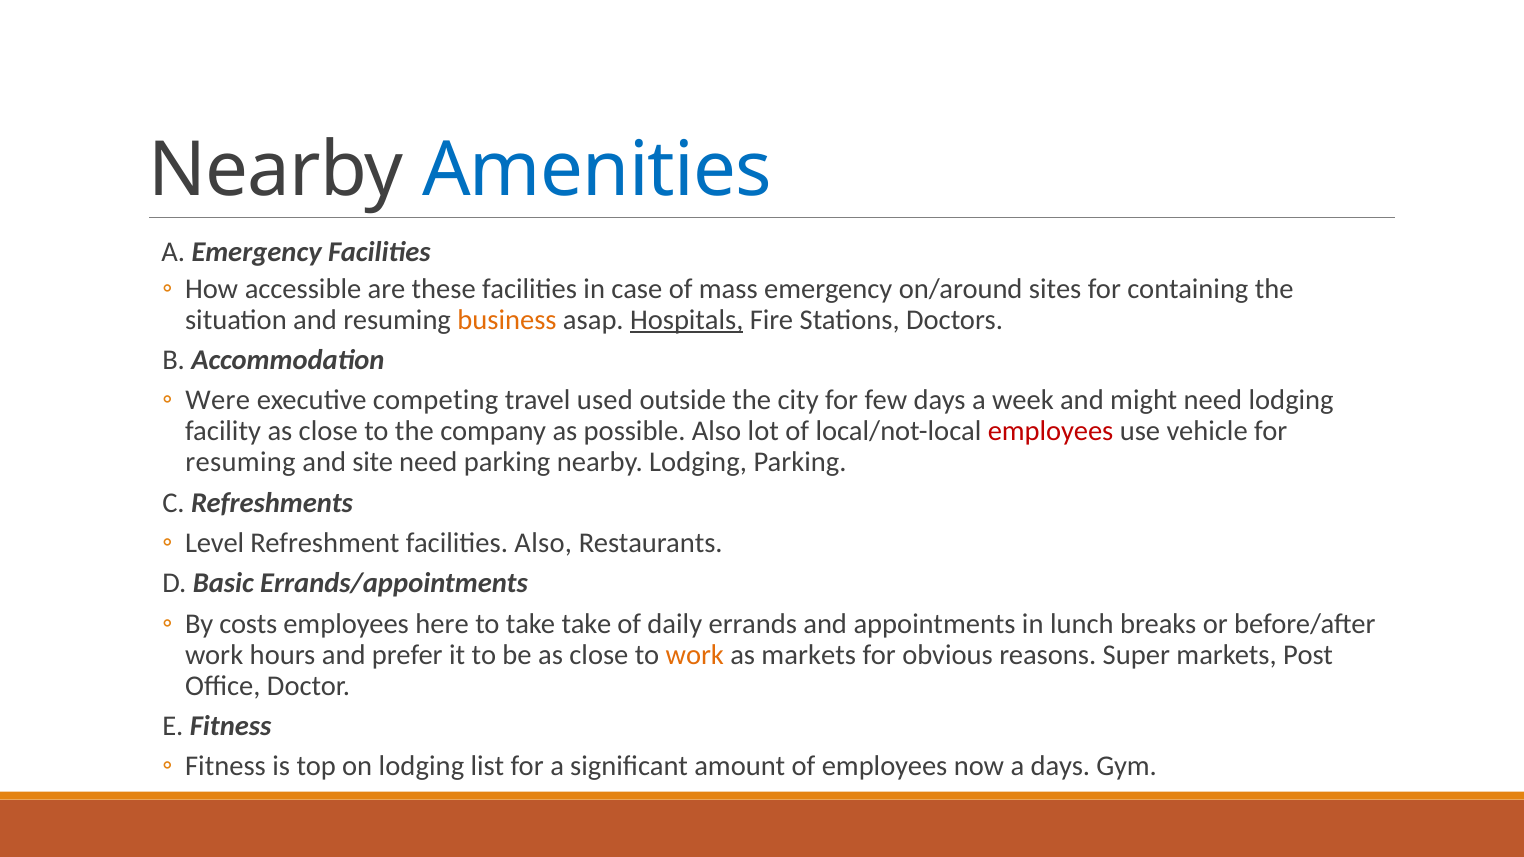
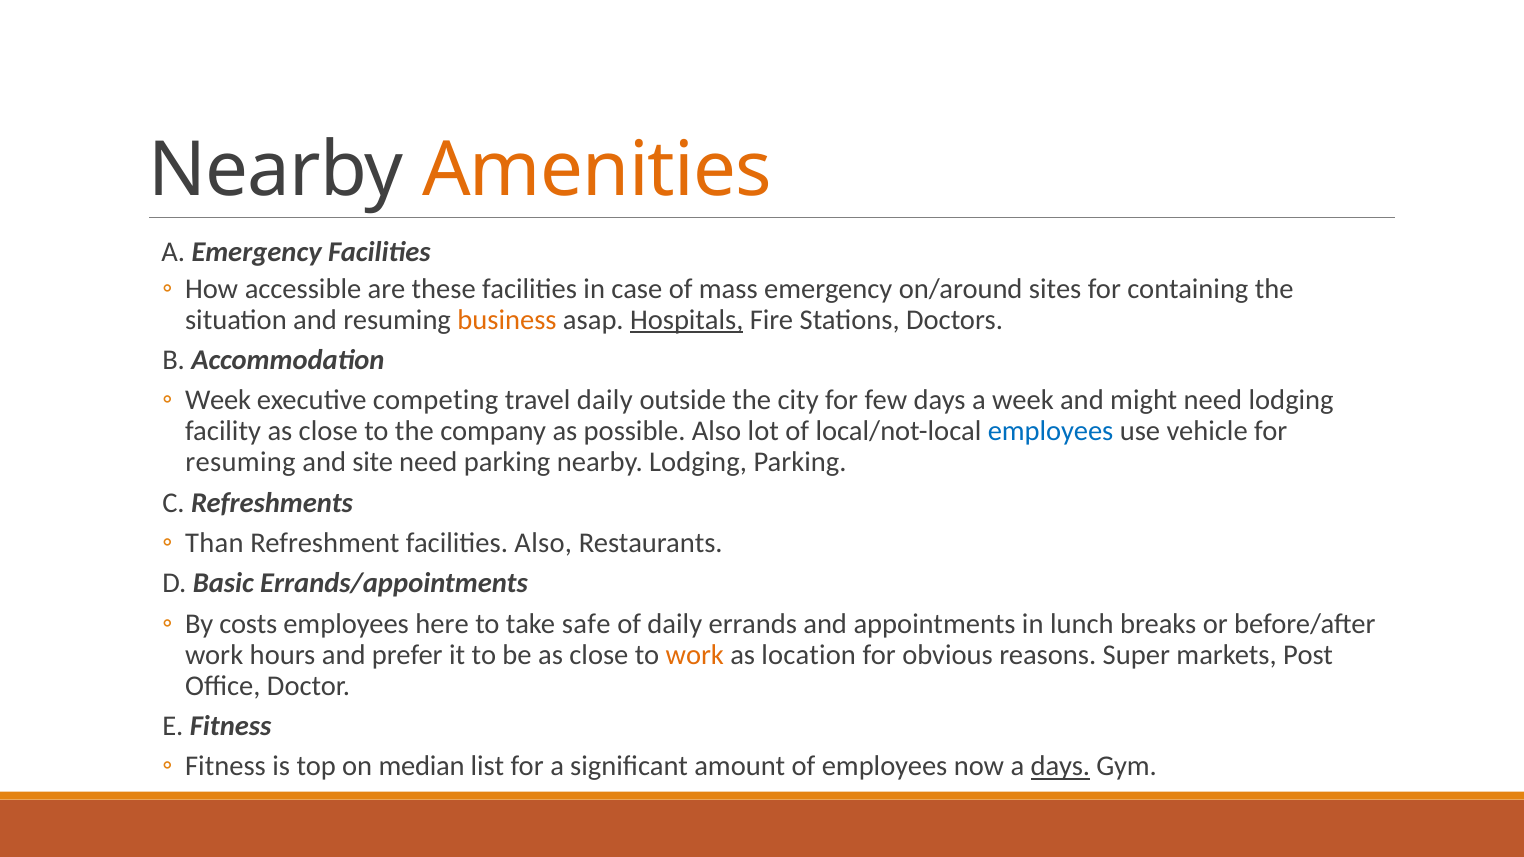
Amenities colour: blue -> orange
Were at (218, 401): Were -> Week
travel used: used -> daily
employees at (1051, 432) colour: red -> blue
Level: Level -> Than
take take: take -> safe
as markets: markets -> location
on lodging: lodging -> median
days at (1060, 767) underline: none -> present
